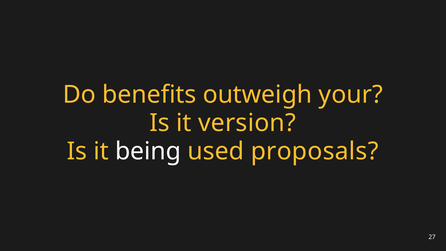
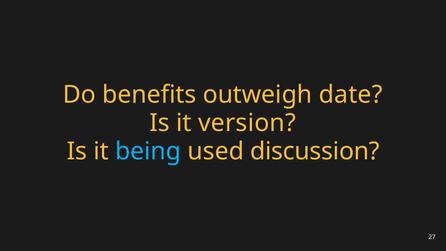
your: your -> date
being colour: white -> light blue
proposals: proposals -> discussion
